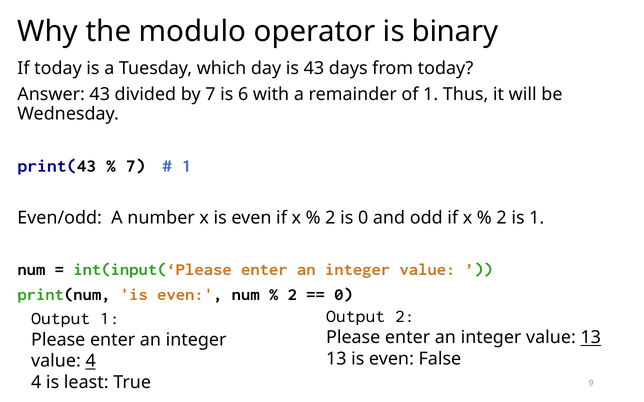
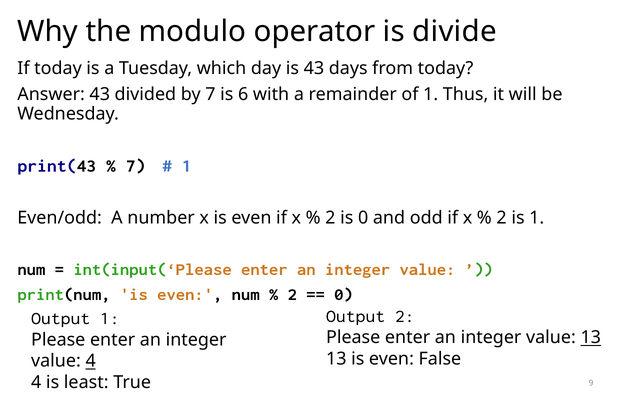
binary: binary -> divide
